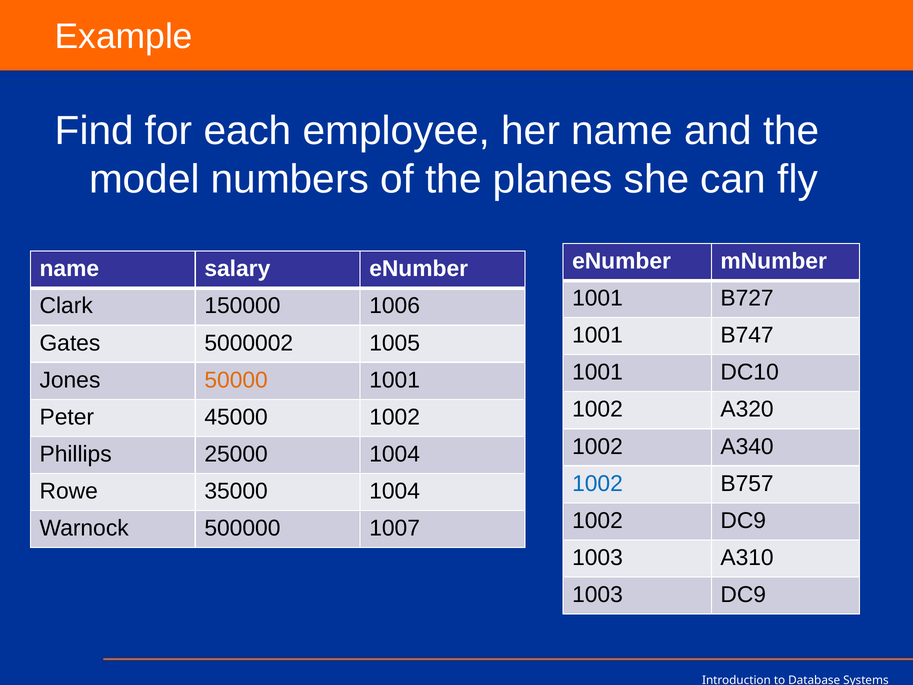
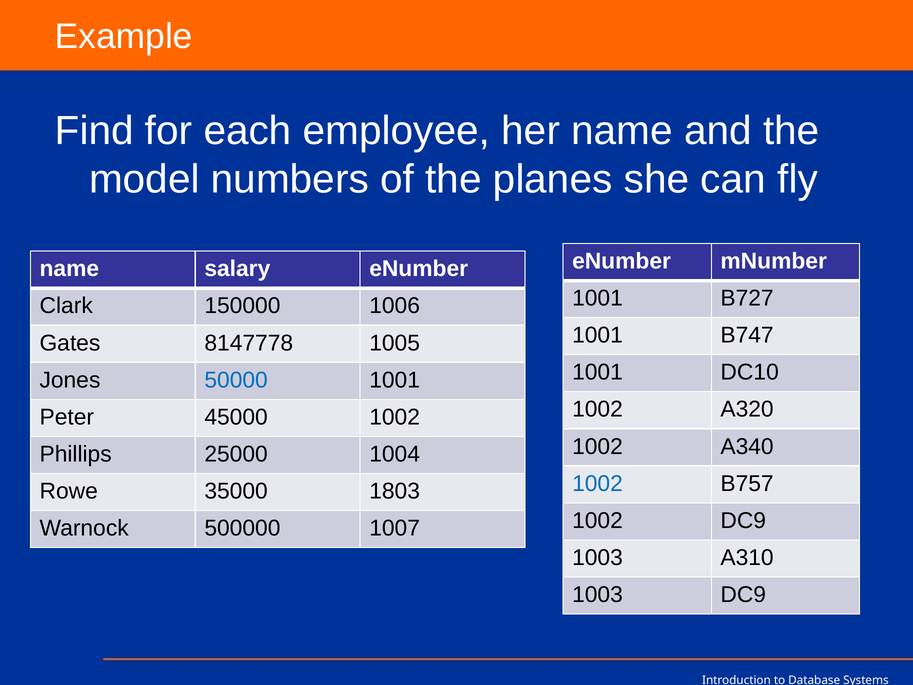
5000002: 5000002 -> 8147778
50000 colour: orange -> blue
35000 1004: 1004 -> 1803
